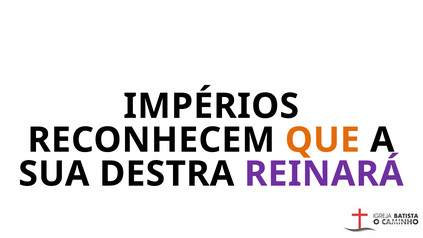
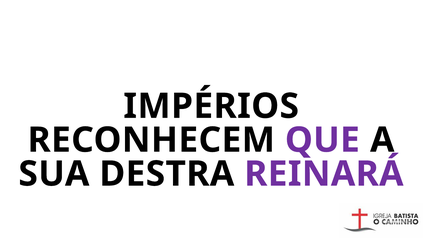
QUE colour: orange -> purple
